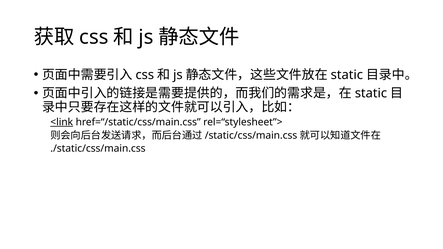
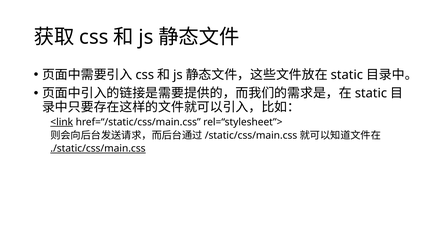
./static/css/main.css underline: none -> present
